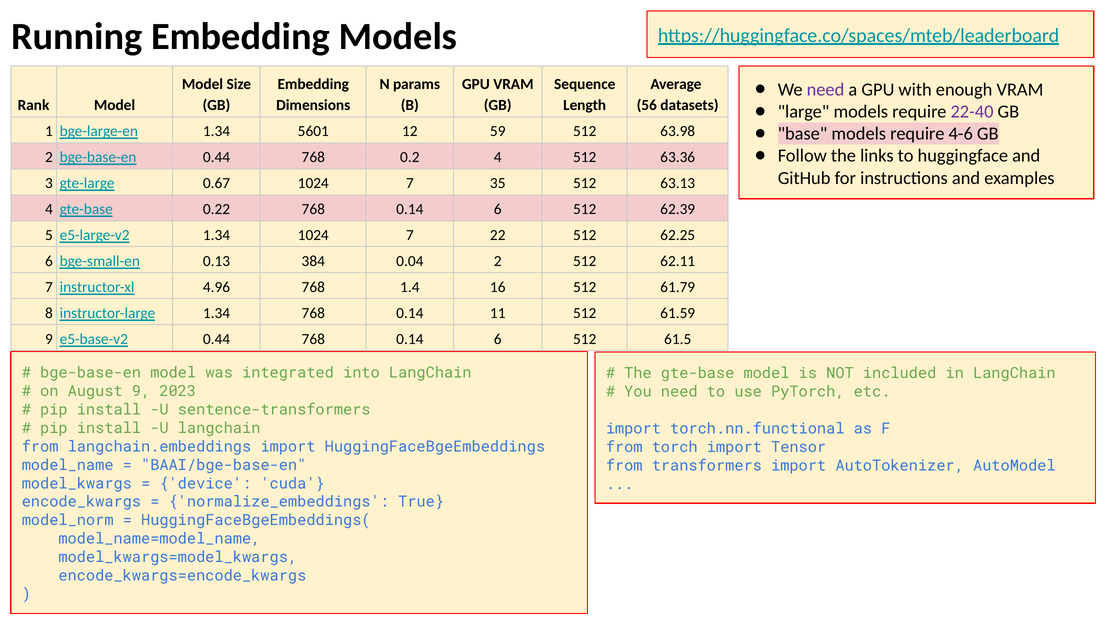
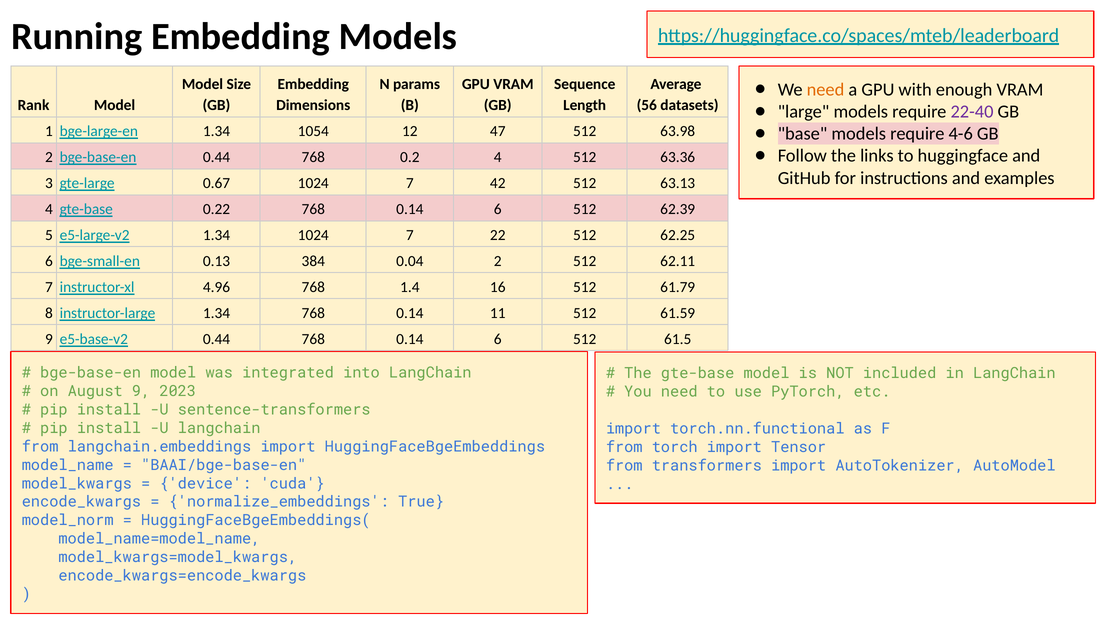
need at (825, 89) colour: purple -> orange
5601: 5601 -> 1054
59: 59 -> 47
35: 35 -> 42
